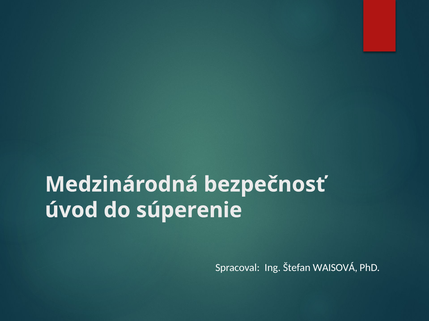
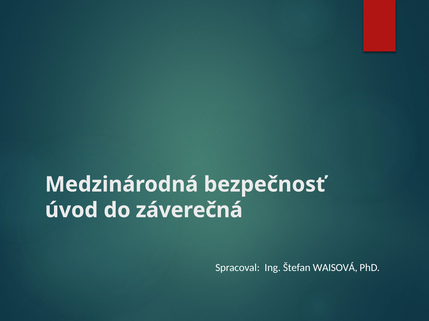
súperenie: súperenie -> záverečná
